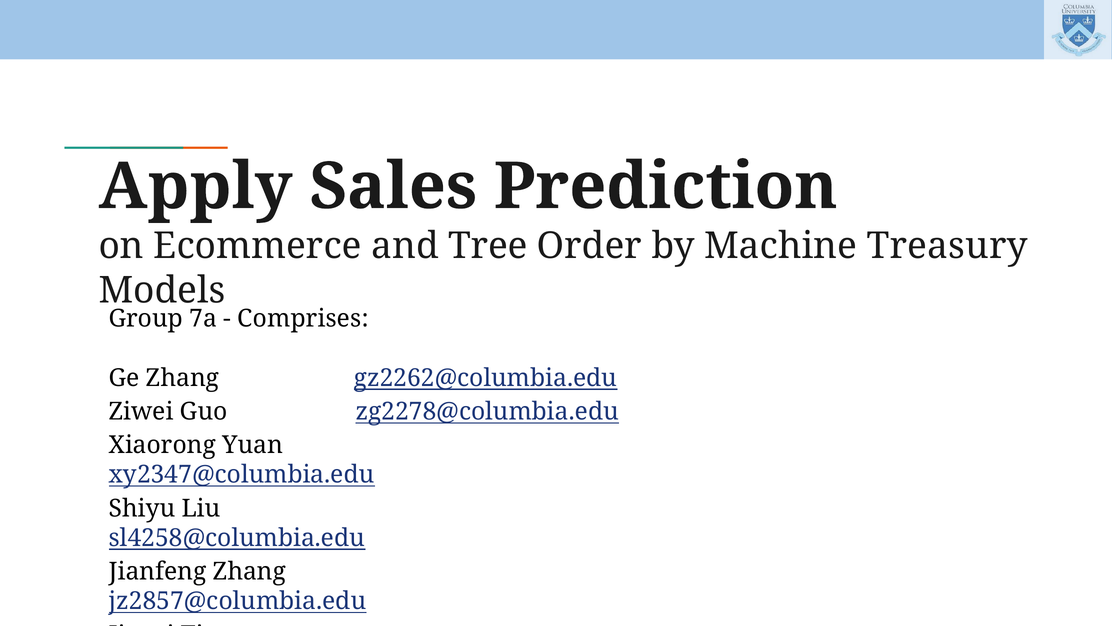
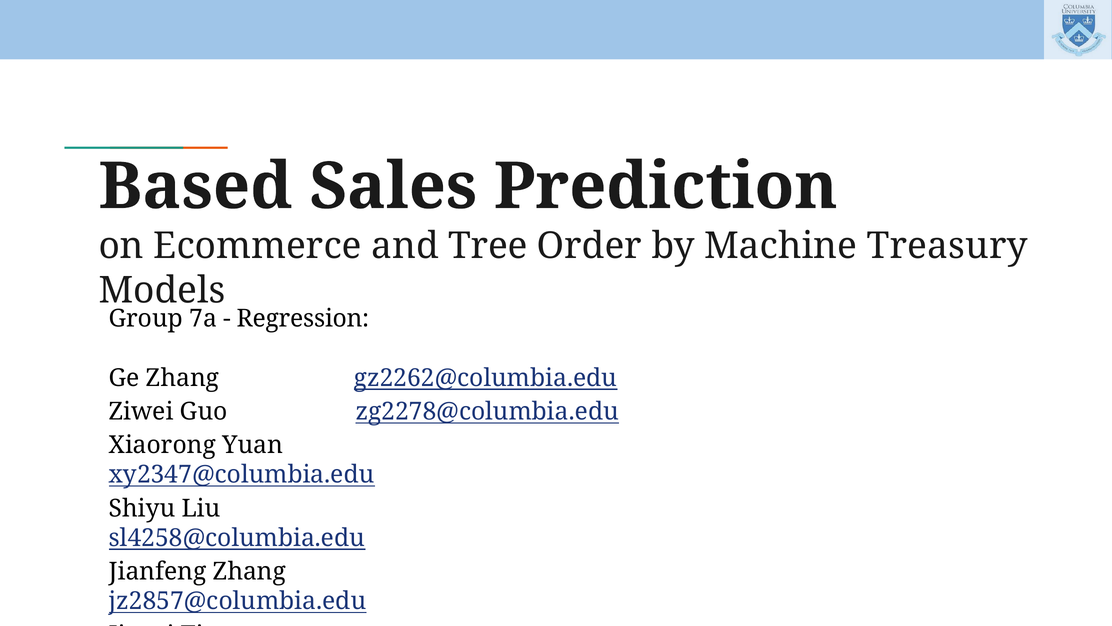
Apply: Apply -> Based
Comprises: Comprises -> Regression
